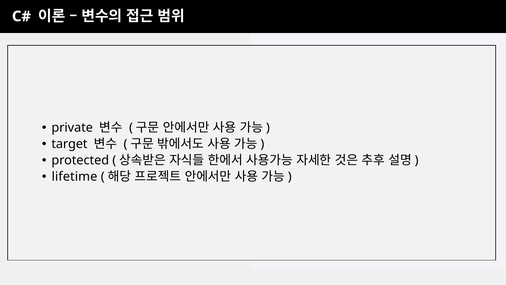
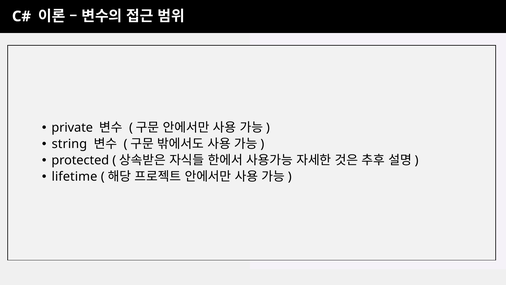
target: target -> string
